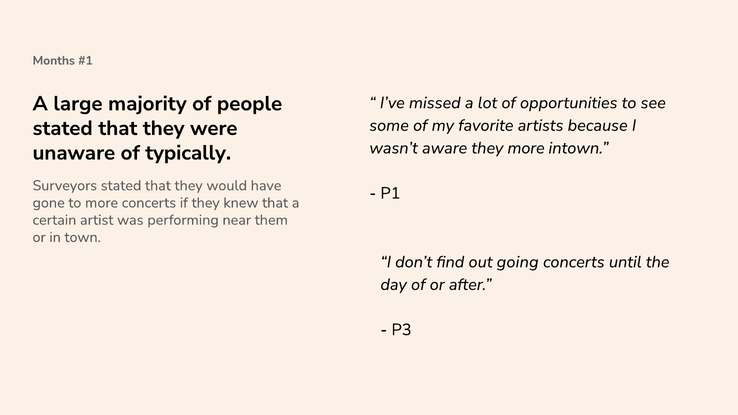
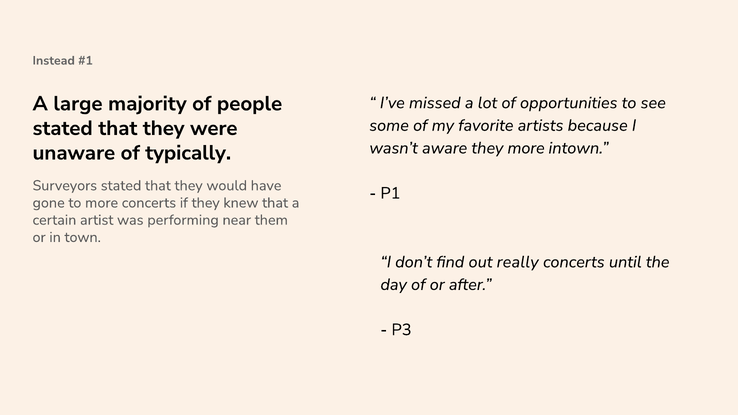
Months: Months -> Instead
going: going -> really
